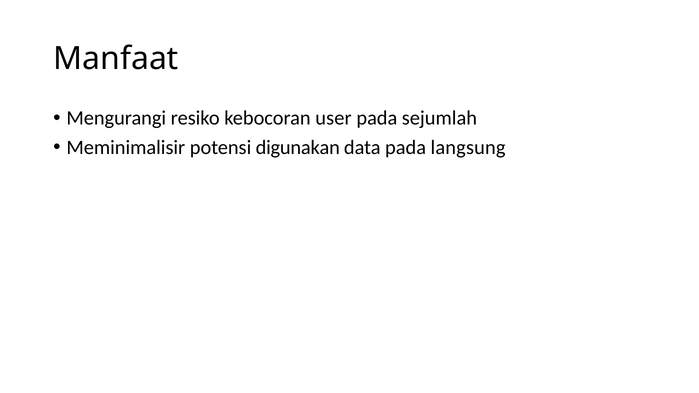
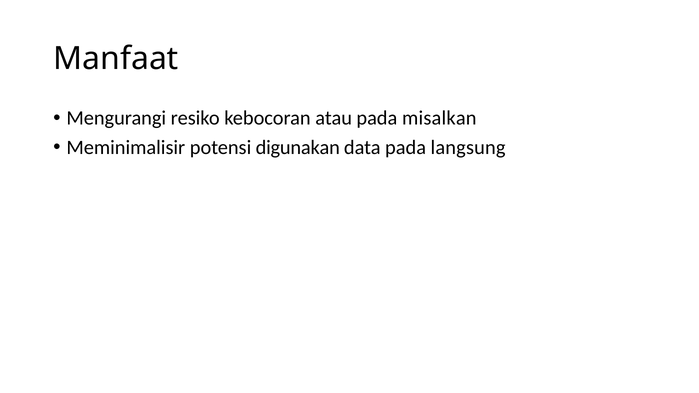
user: user -> atau
sejumlah: sejumlah -> misalkan
